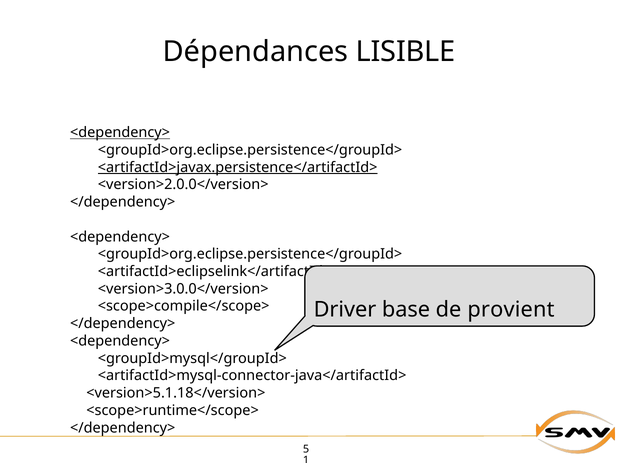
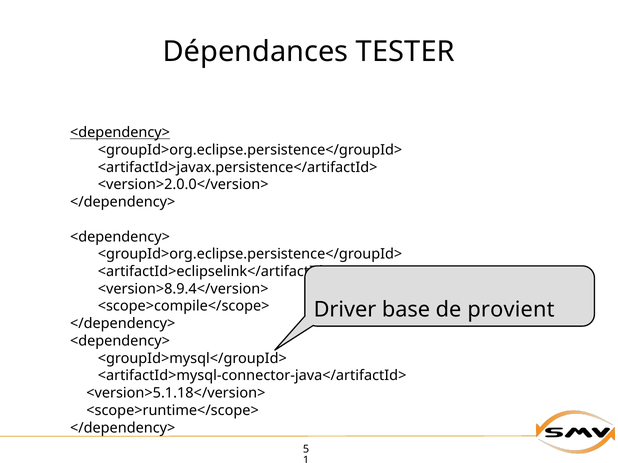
LISIBLE: LISIBLE -> TESTER
<artifactId>javax.persistence</artifactId> underline: present -> none
<version>3.0.0</version>: <version>3.0.0</version> -> <version>8.9.4</version>
